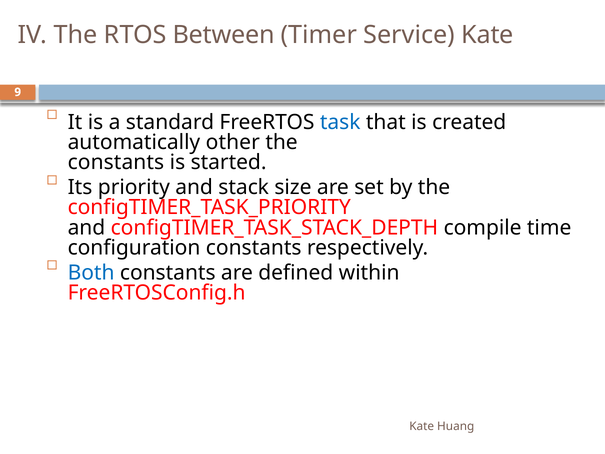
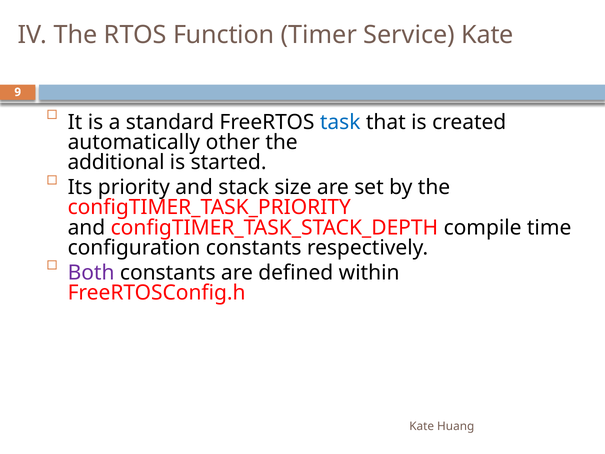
Between: Between -> Function
constants at (116, 162): constants -> additional
Both colour: blue -> purple
